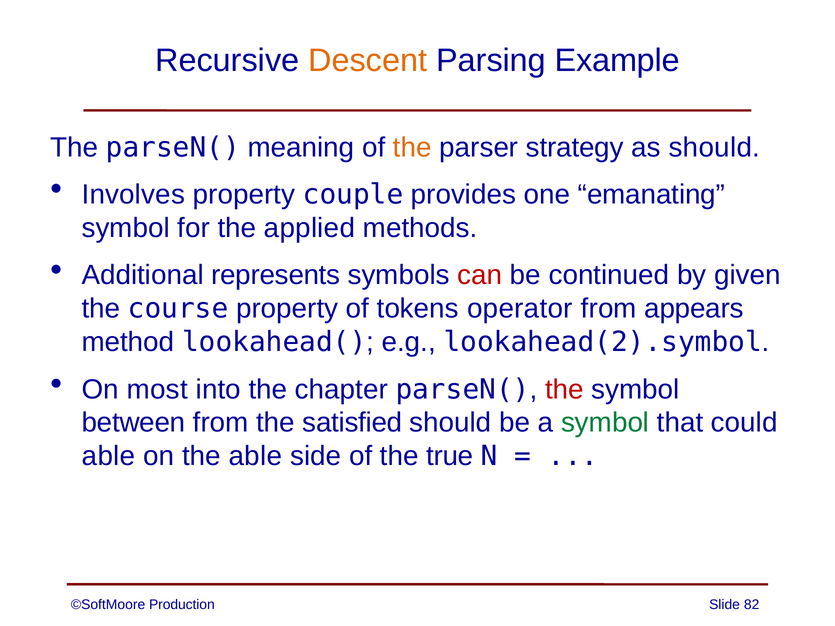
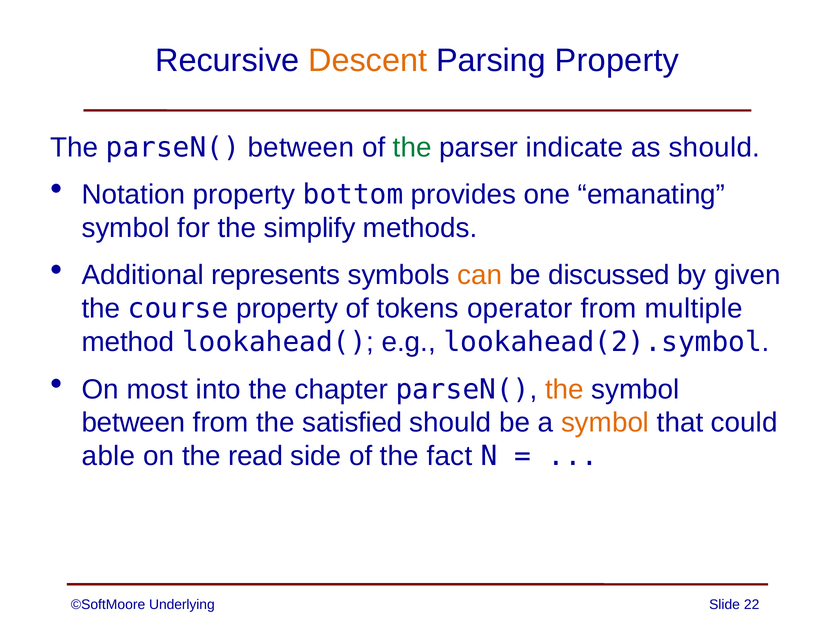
Parsing Example: Example -> Property
parseN( meaning: meaning -> between
the at (412, 147) colour: orange -> green
strategy: strategy -> indicate
Involves: Involves -> Notation
couple: couple -> bottom
applied: applied -> simplify
can colour: red -> orange
continued: continued -> discussed
appears: appears -> multiple
the at (564, 390) colour: red -> orange
symbol at (605, 423) colour: green -> orange
the able: able -> read
true: true -> fact
Production: Production -> Underlying
82: 82 -> 22
